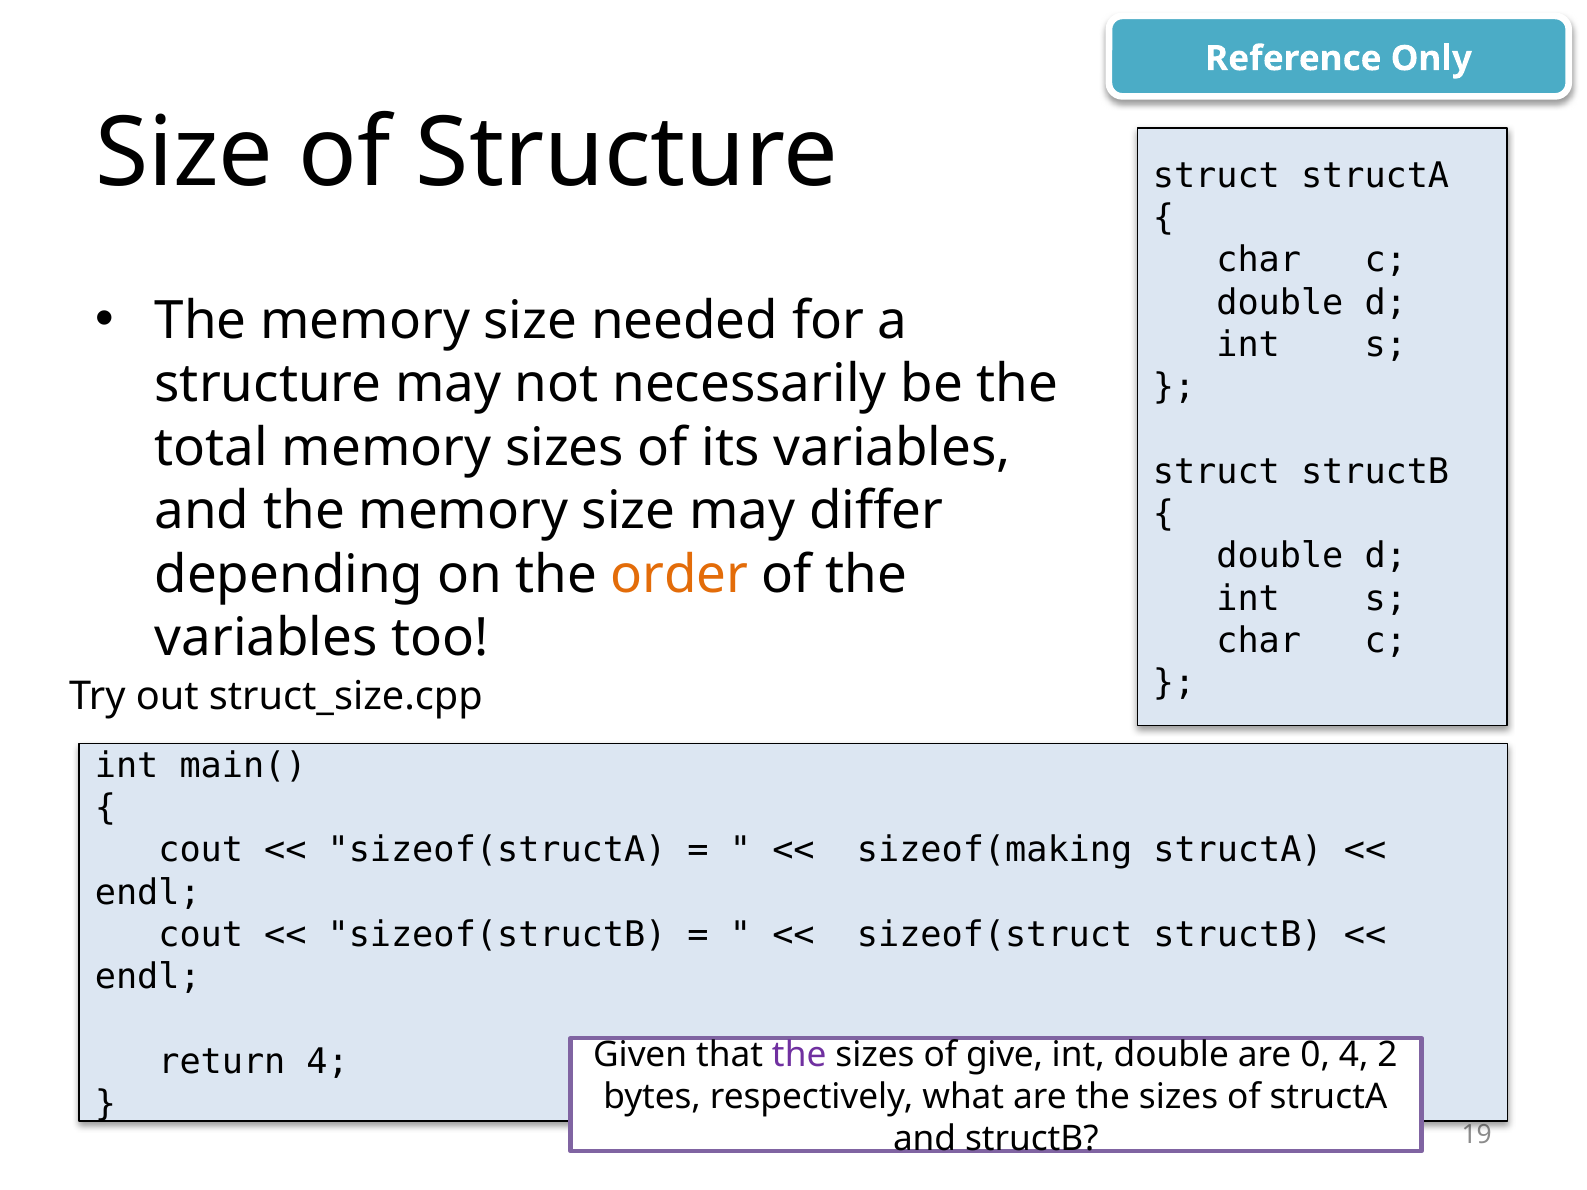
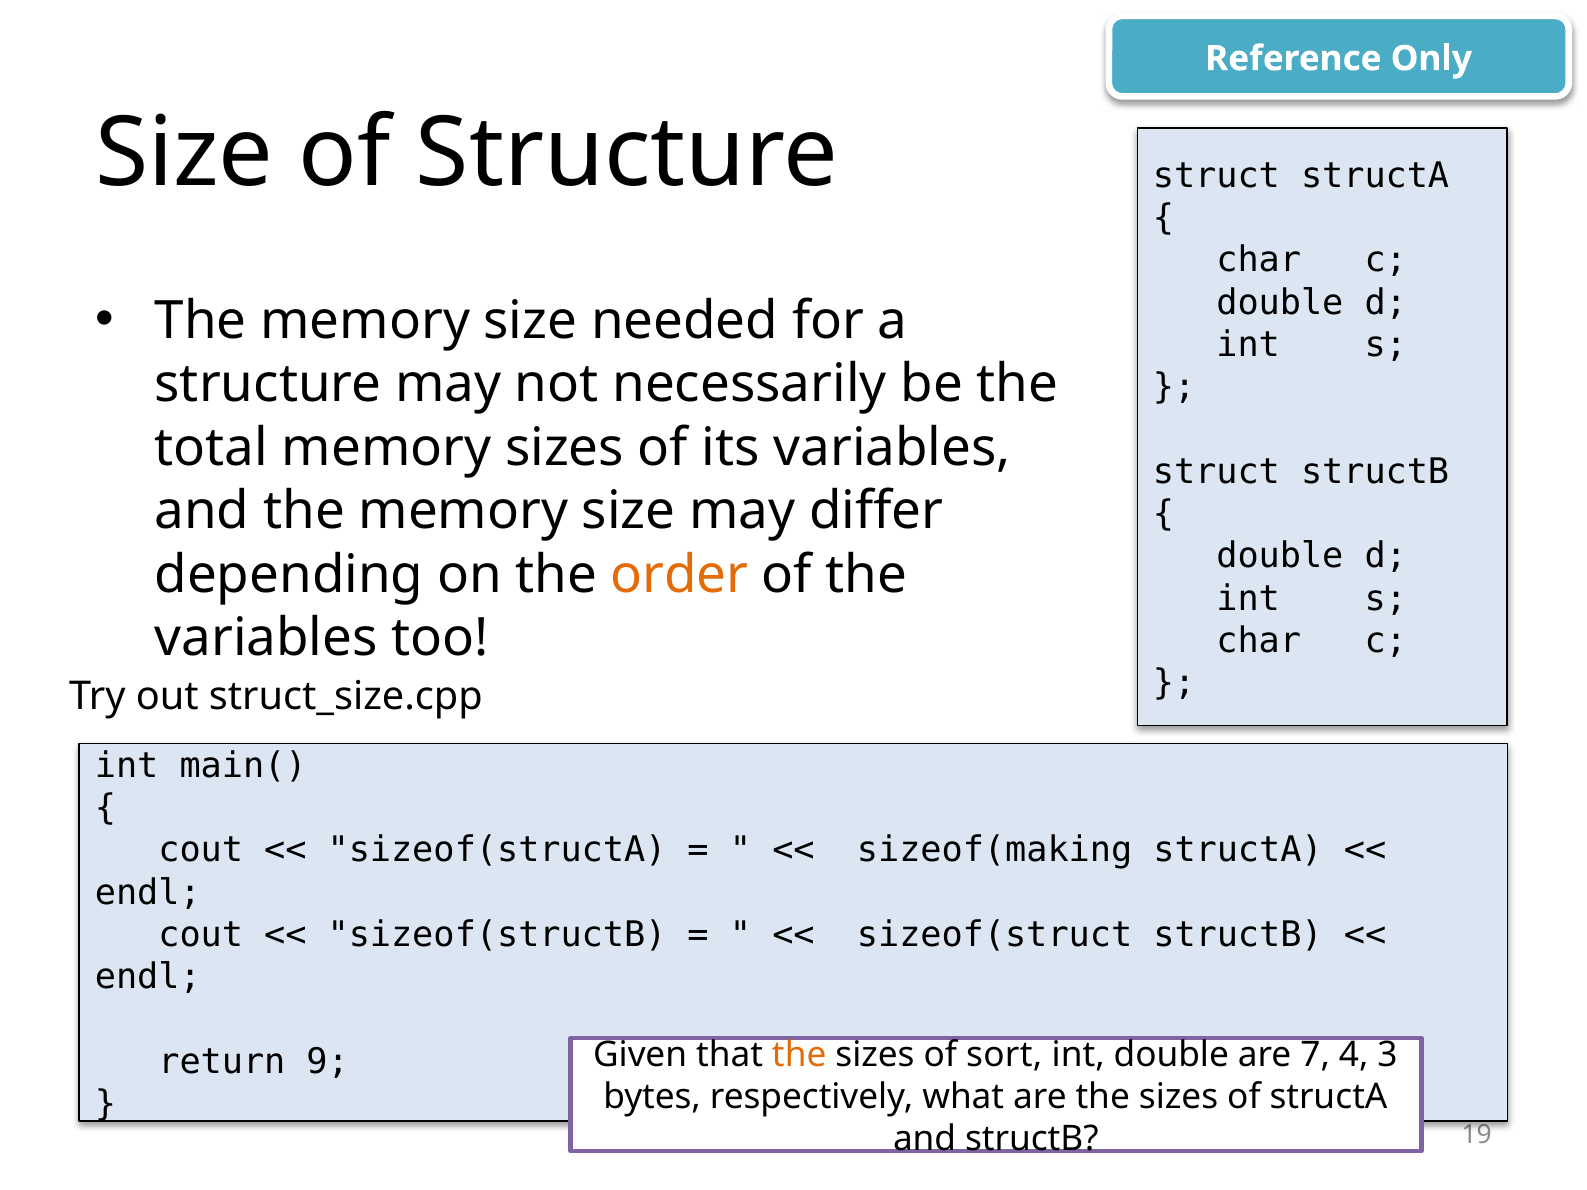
the at (799, 1055) colour: purple -> orange
give: give -> sort
0: 0 -> 7
2: 2 -> 3
return 4: 4 -> 9
